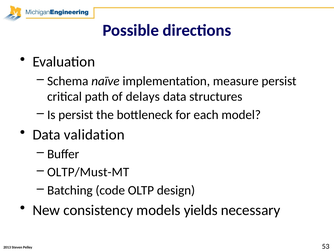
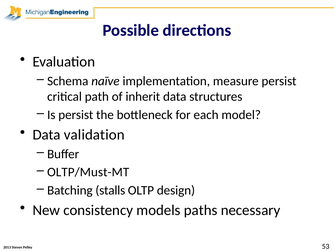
delays: delays -> inherit
code: code -> stalls
yields: yields -> paths
